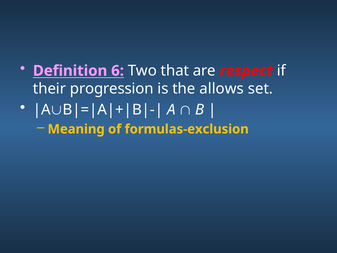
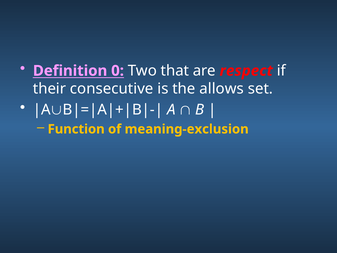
6: 6 -> 0
progression: progression -> consecutive
Meaning: Meaning -> Function
formulas-exclusion: formulas-exclusion -> meaning-exclusion
